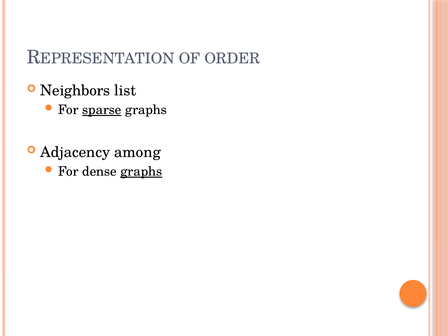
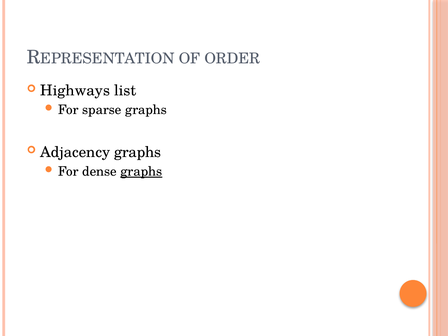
Neighbors: Neighbors -> Highways
sparse underline: present -> none
Adjacency among: among -> graphs
